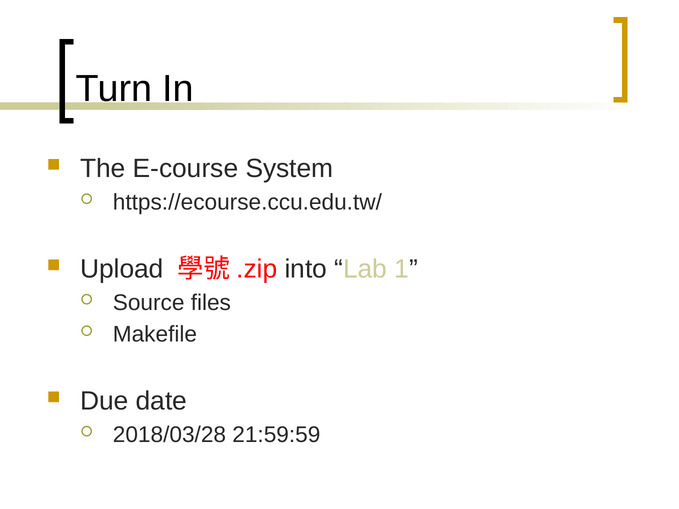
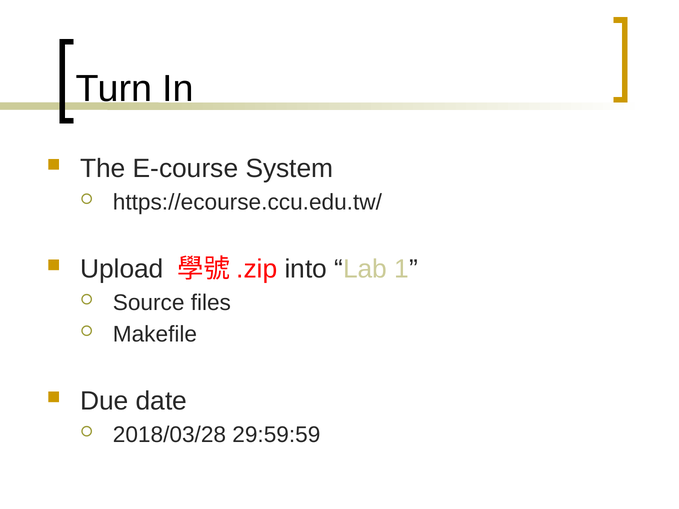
21:59:59: 21:59:59 -> 29:59:59
